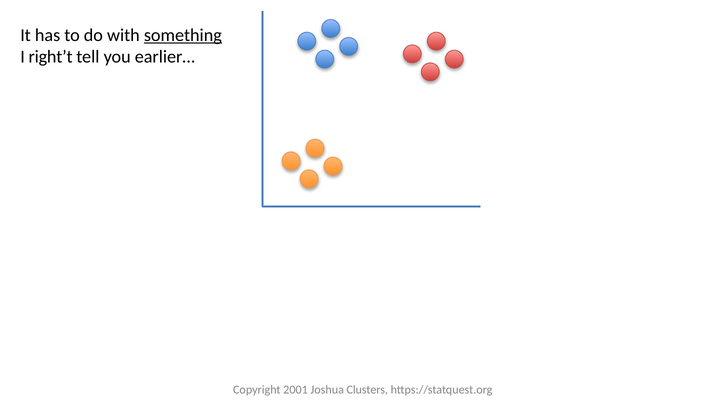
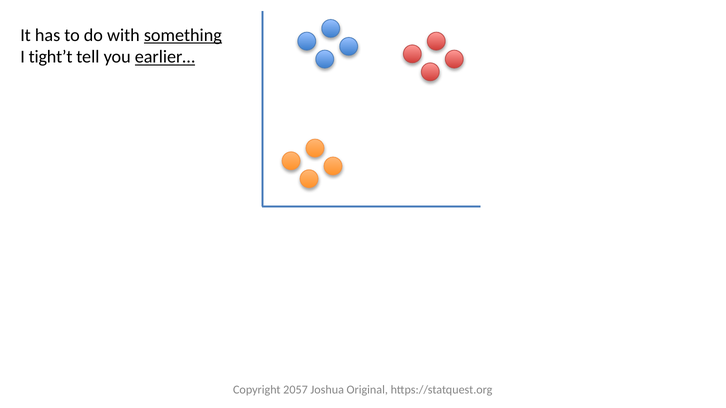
right’t: right’t -> tight’t
earlier… underline: none -> present
2001: 2001 -> 2057
Clusters: Clusters -> Original
